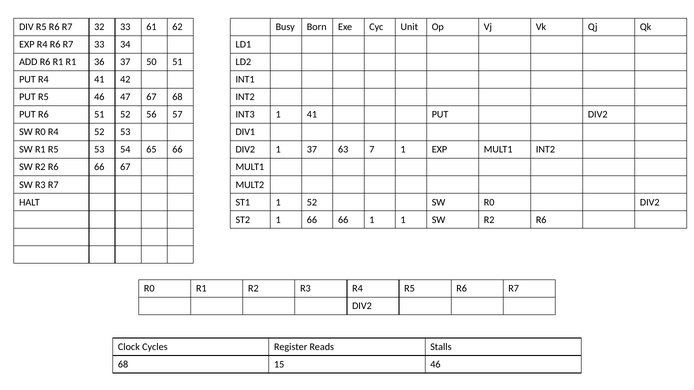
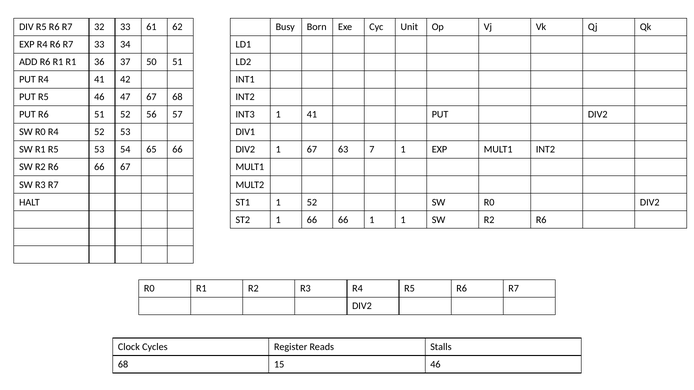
1 37: 37 -> 67
